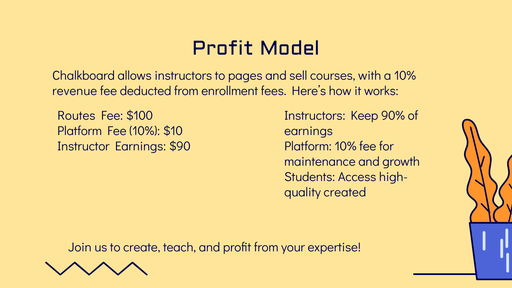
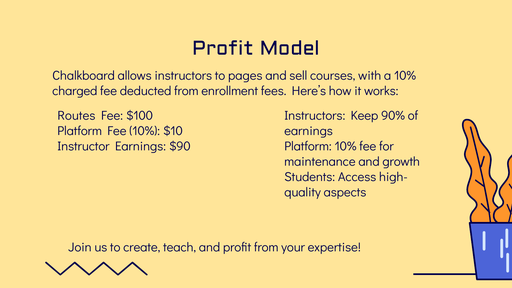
revenue: revenue -> charged
created: created -> aspects
